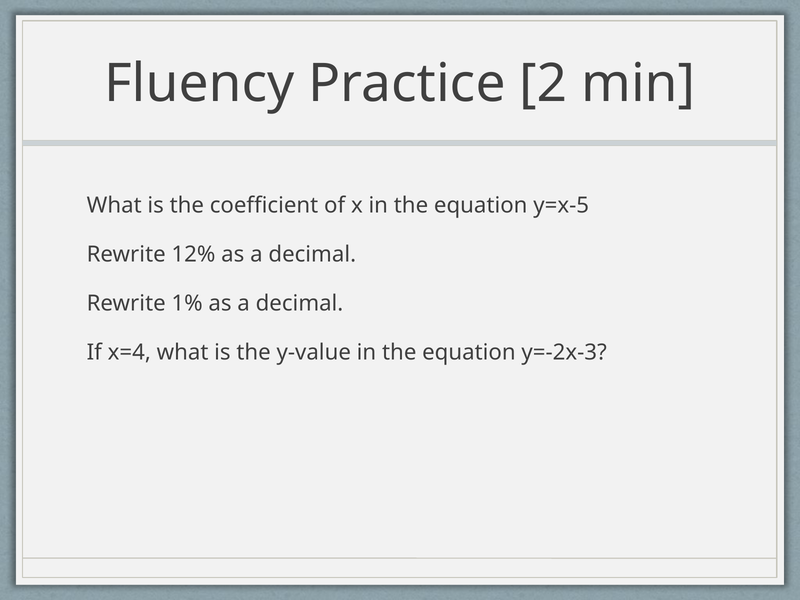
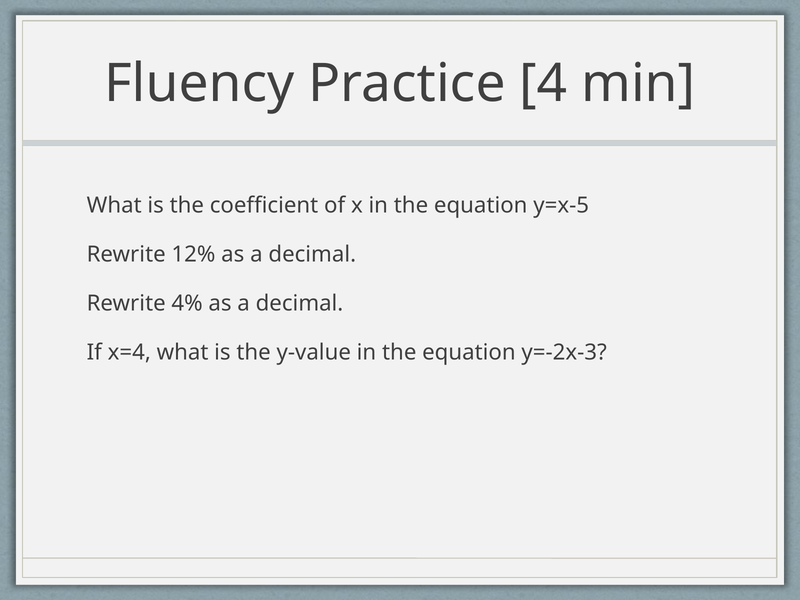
2: 2 -> 4
1%: 1% -> 4%
